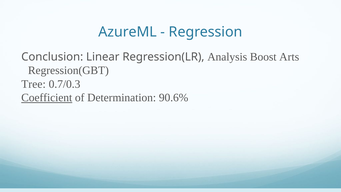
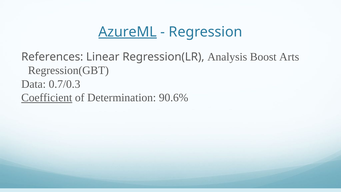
AzureML underline: none -> present
Conclusion: Conclusion -> References
Tree: Tree -> Data
